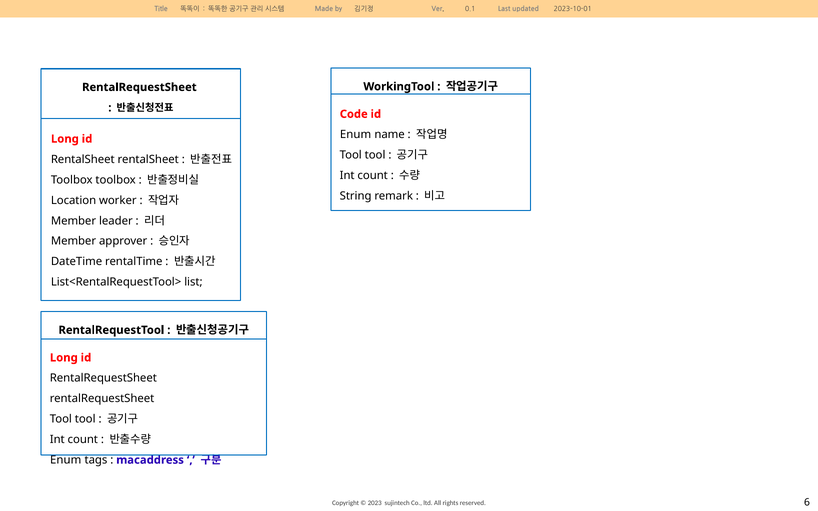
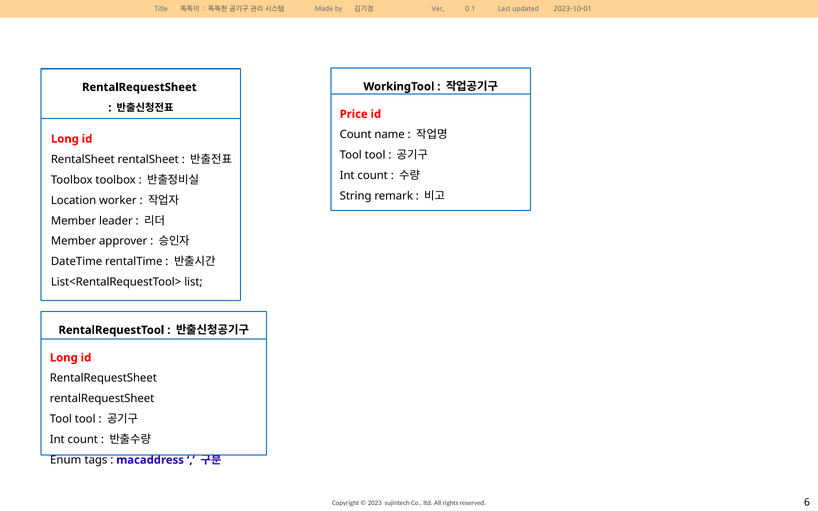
Code: Code -> Price
Enum at (356, 135): Enum -> Count
